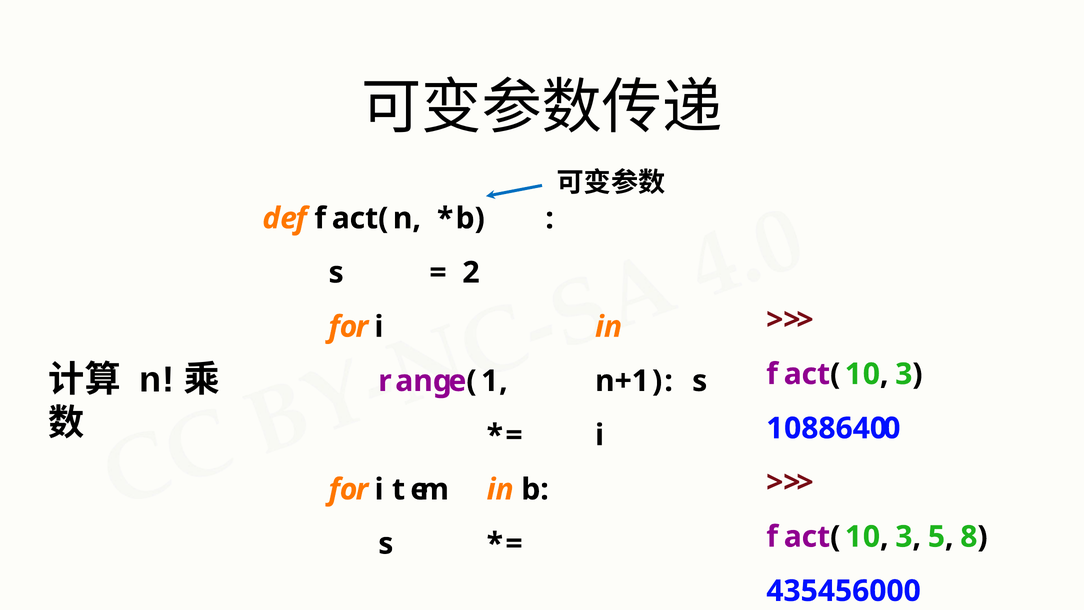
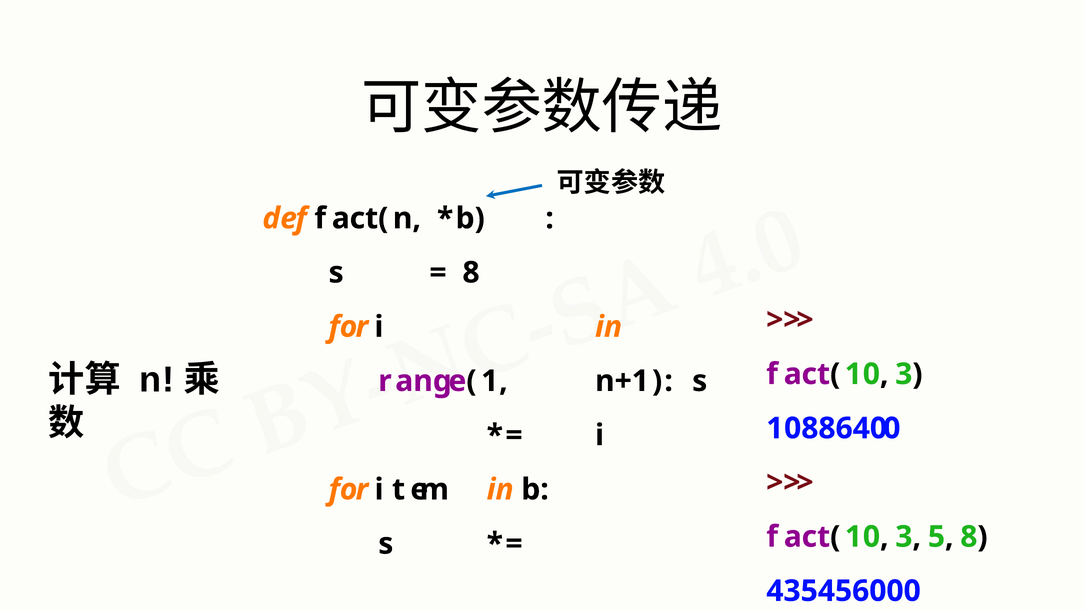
2: 2 -> 8
